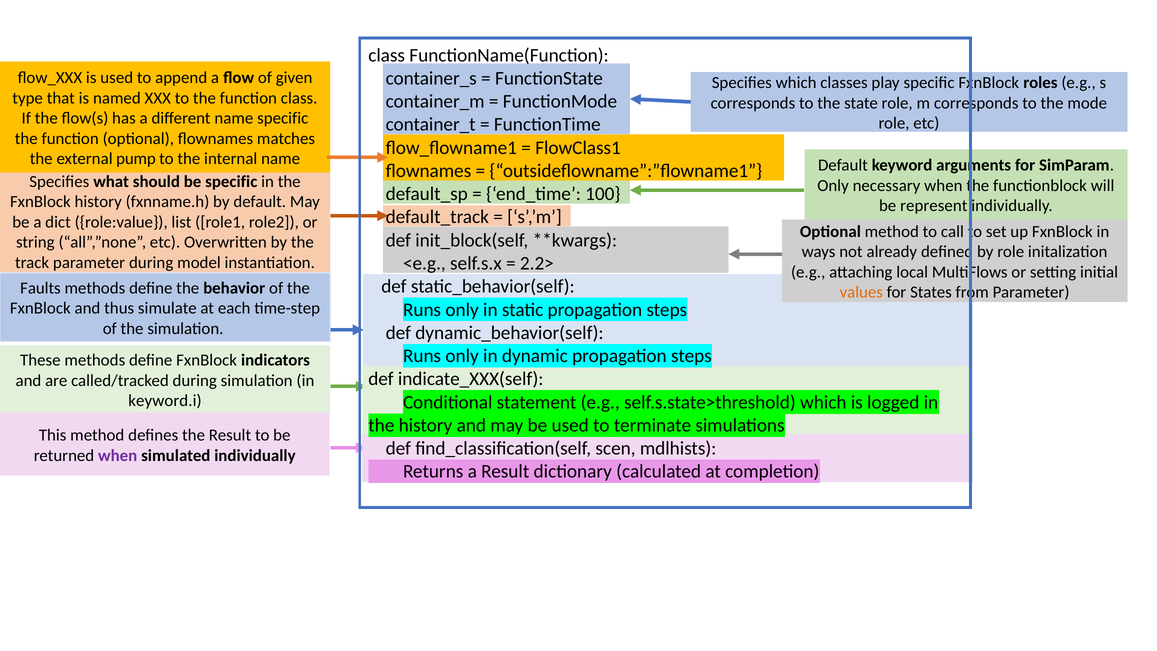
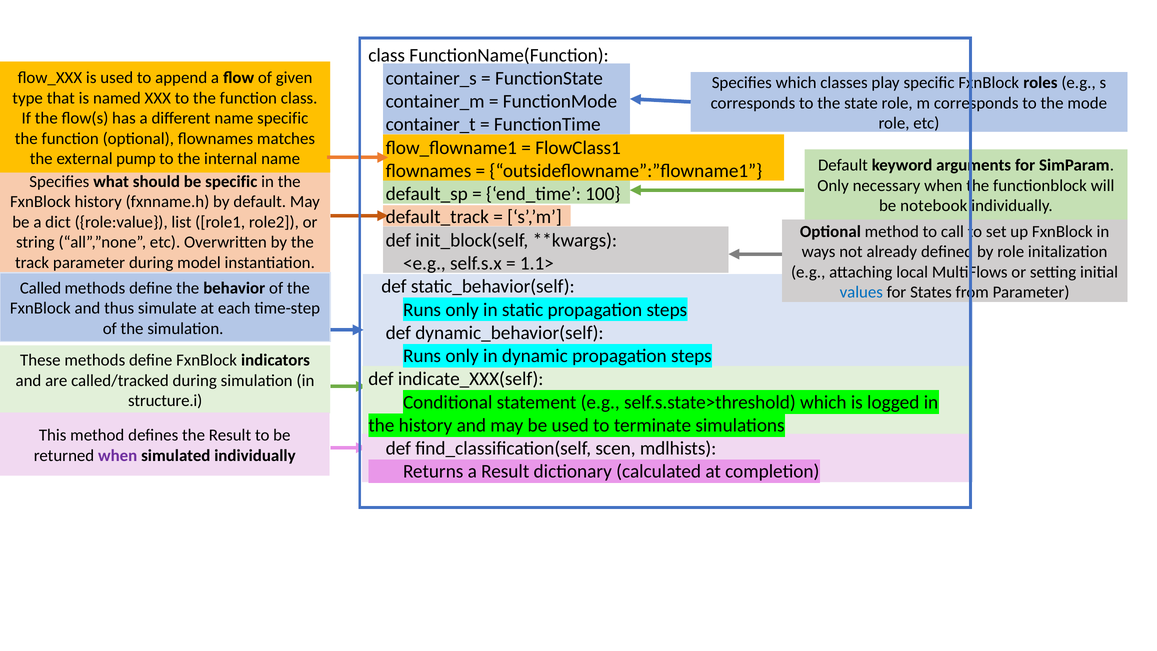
represent: represent -> notebook
2.2>: 2.2> -> 1.1>
Faults: Faults -> Called
values colour: orange -> blue
keyword.i: keyword.i -> structure.i
